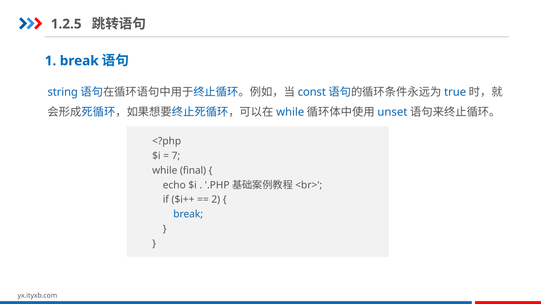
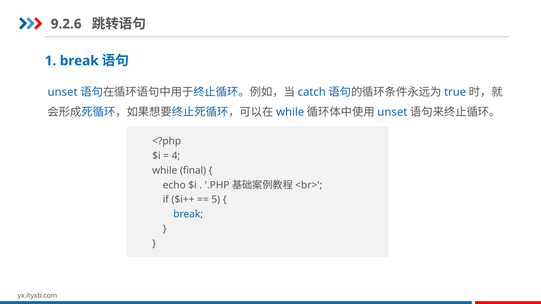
1.2.5: 1.2.5 -> 9.2.6
string at (63, 92): string -> unset
const: const -> catch
7: 7 -> 4
2: 2 -> 5
